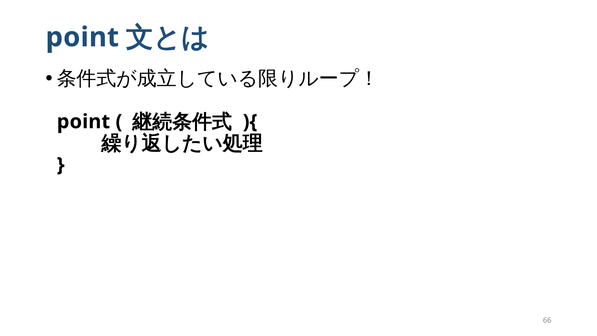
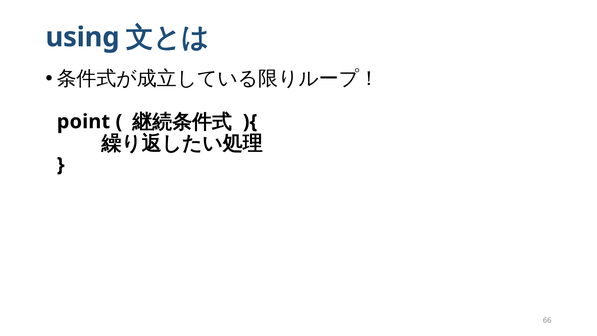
point at (82, 37): point -> using
